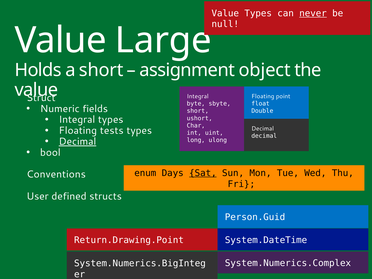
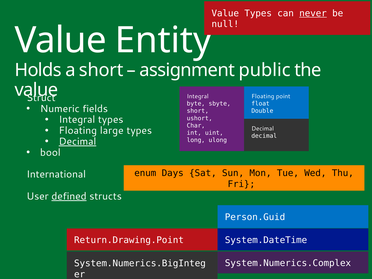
Large: Large -> Entity
object: object -> public
tests: tests -> large
Sat underline: present -> none
Conventions: Conventions -> International
defined underline: none -> present
